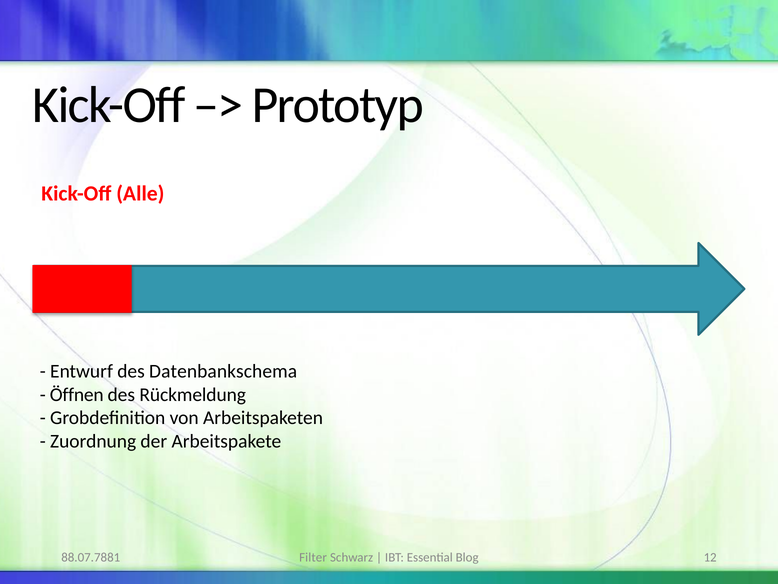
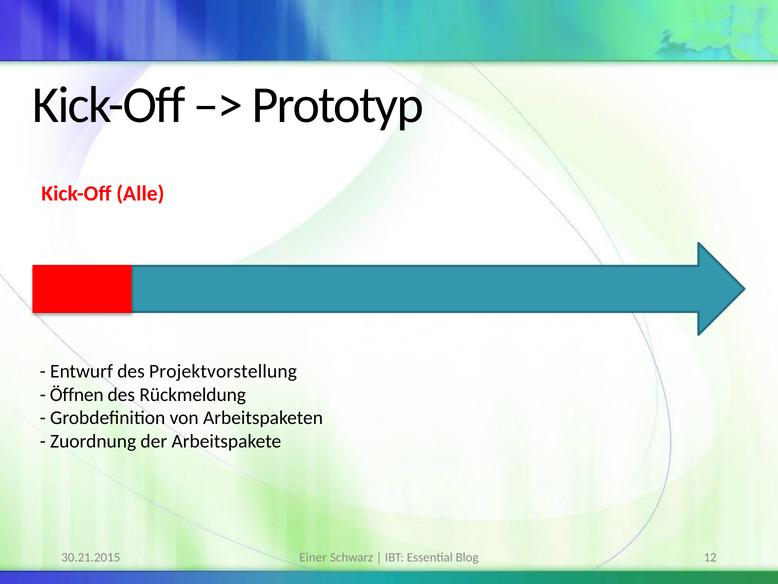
Datenbankschema: Datenbankschema -> Projektvorstellung
Filter: Filter -> Einer
88.07.7881: 88.07.7881 -> 30.21.2015
